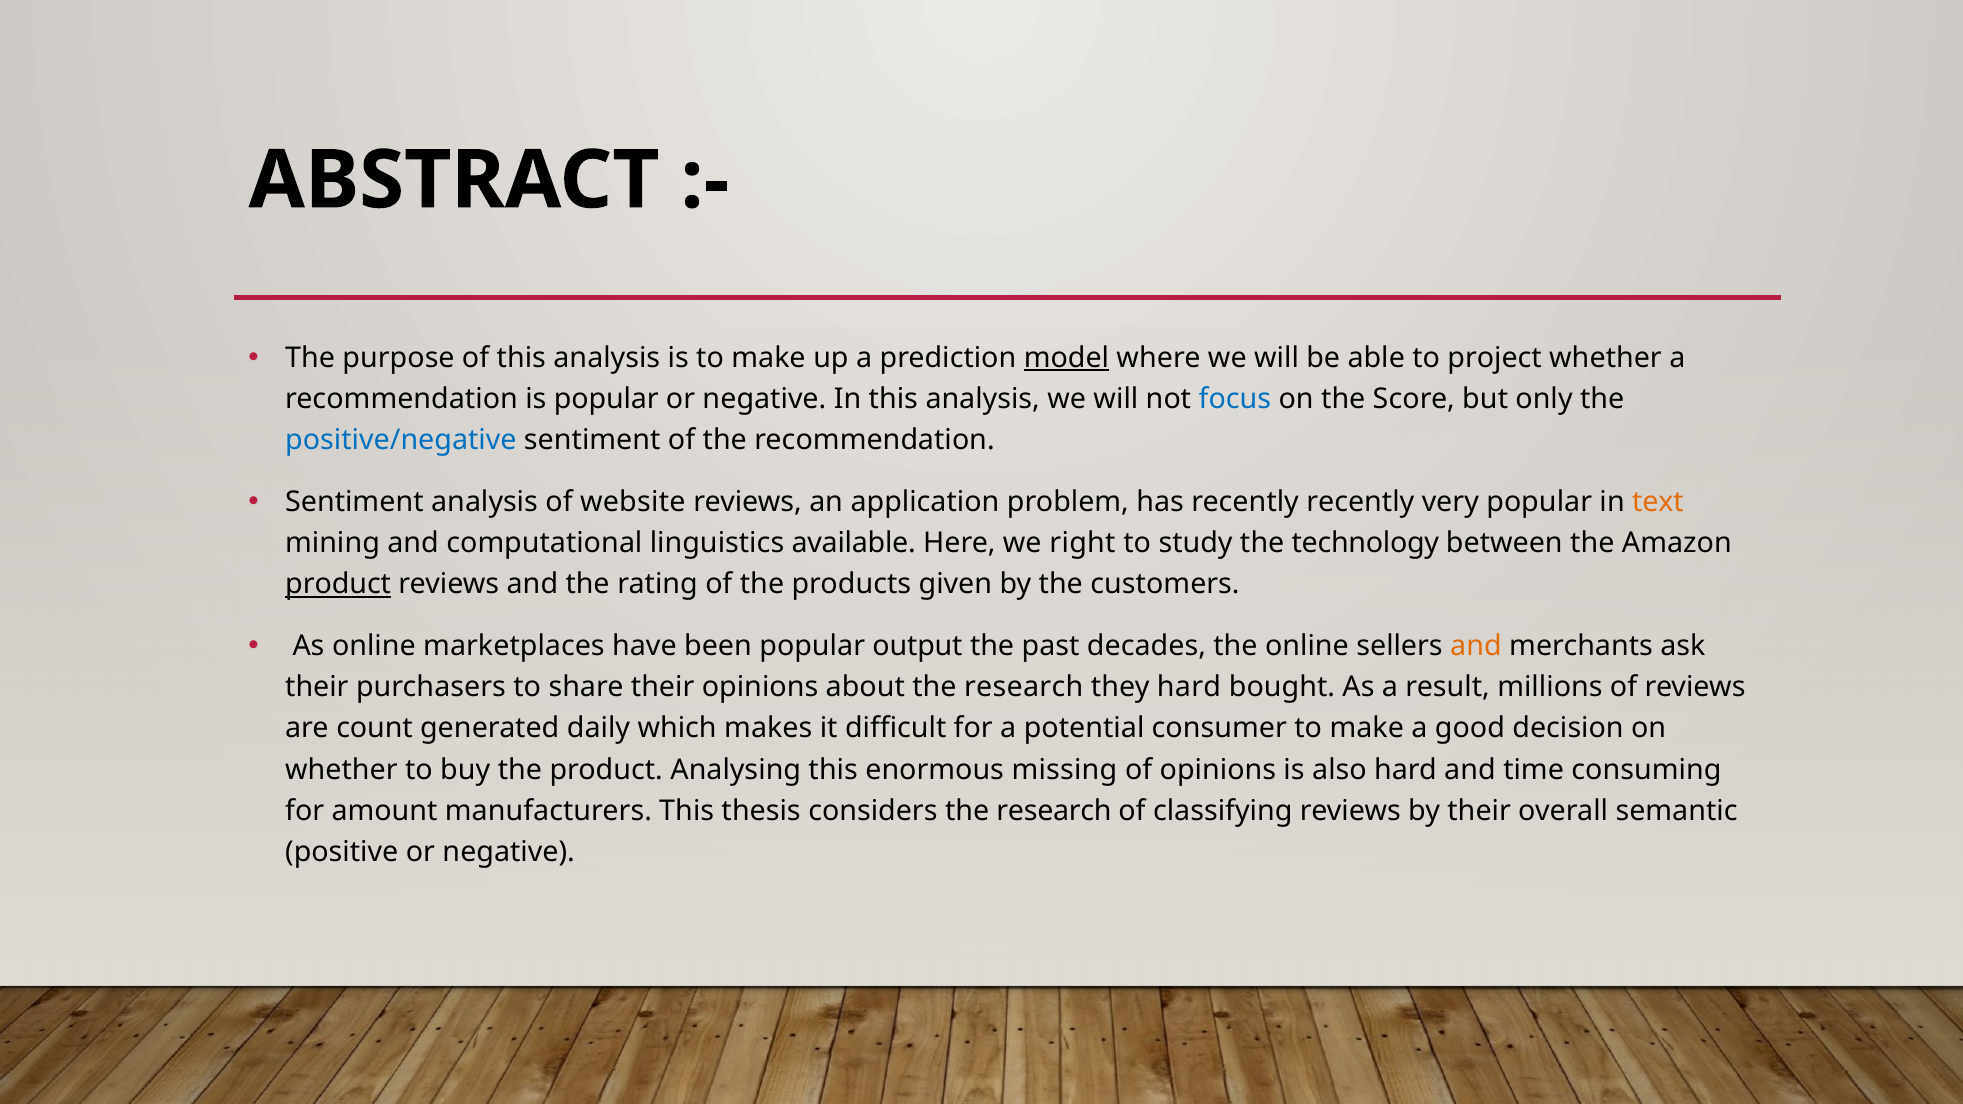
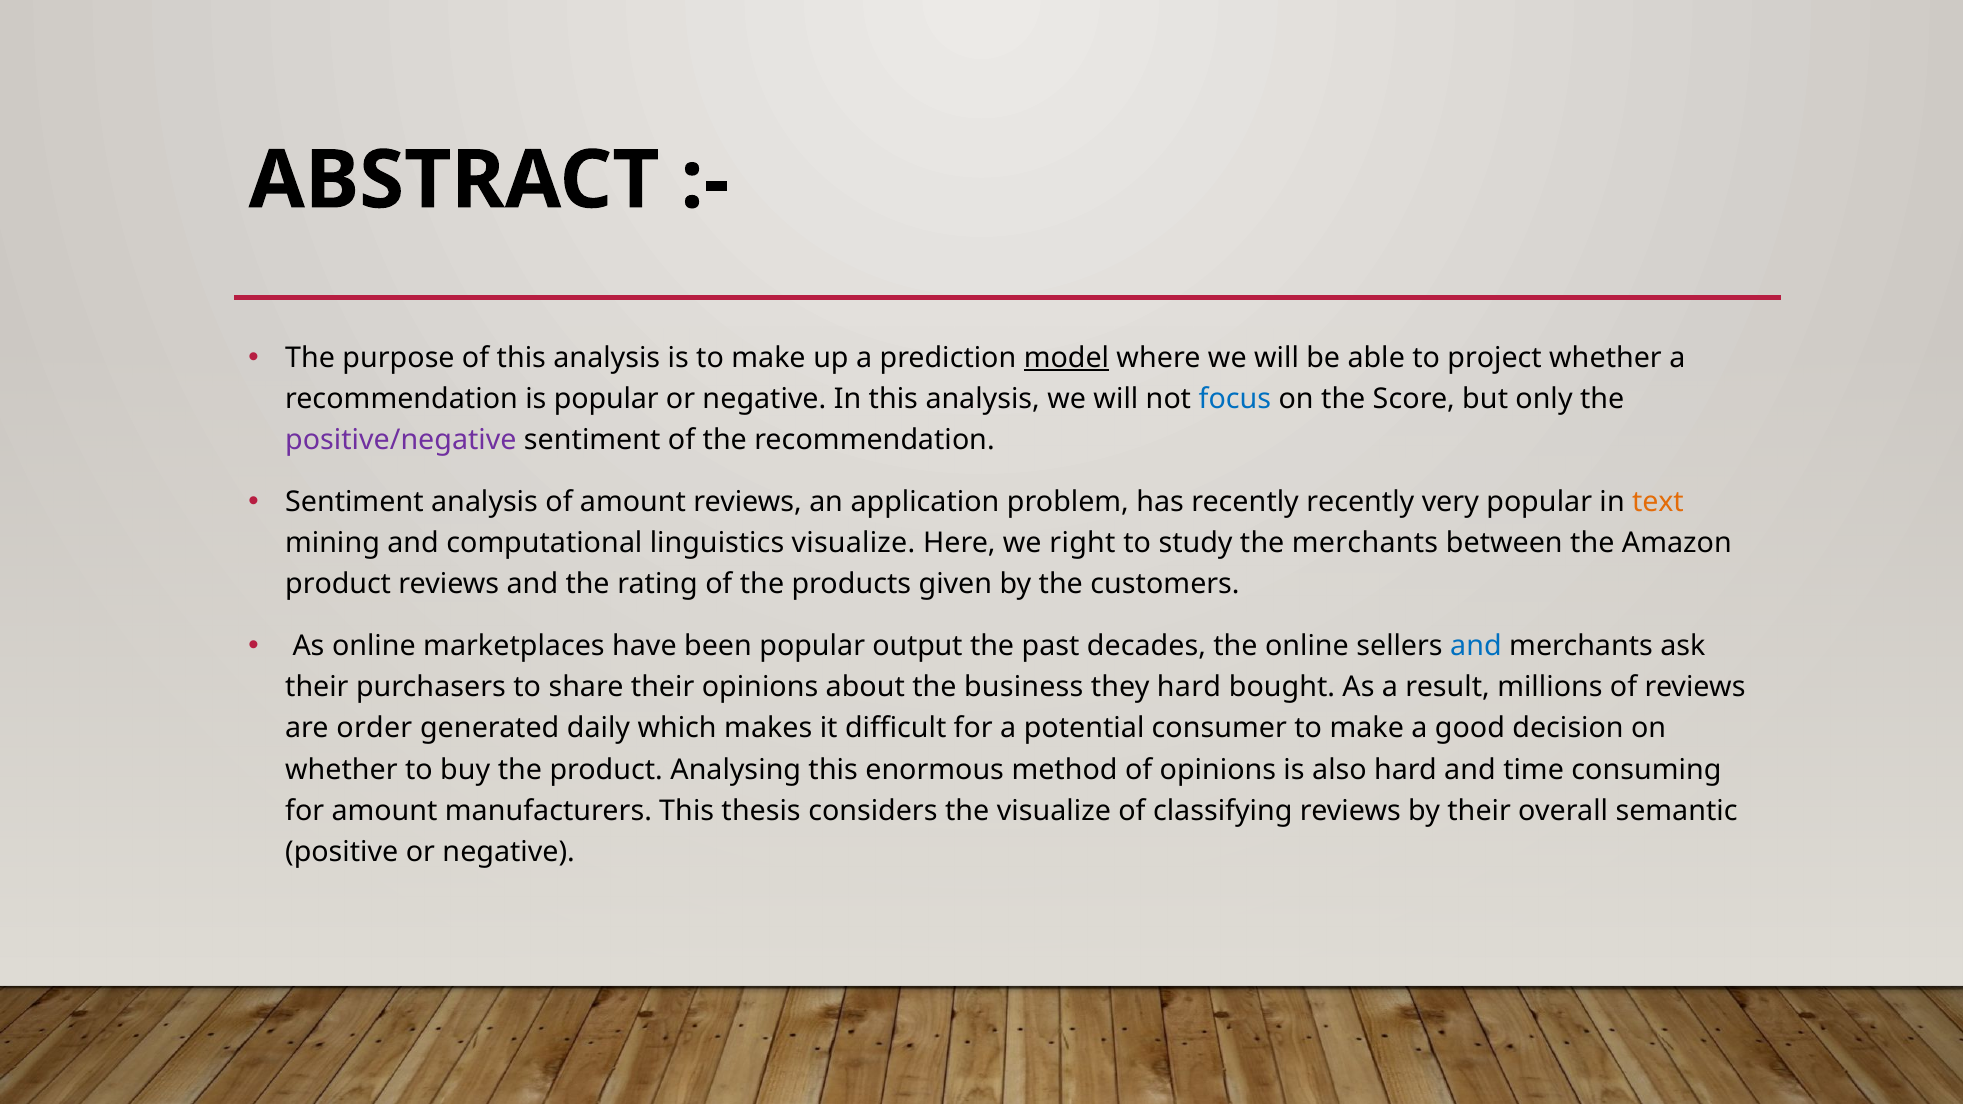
positive/negative colour: blue -> purple
of website: website -> amount
linguistics available: available -> visualize
the technology: technology -> merchants
product at (338, 584) underline: present -> none
and at (1476, 646) colour: orange -> blue
about the research: research -> business
count: count -> order
missing: missing -> method
considers the research: research -> visualize
